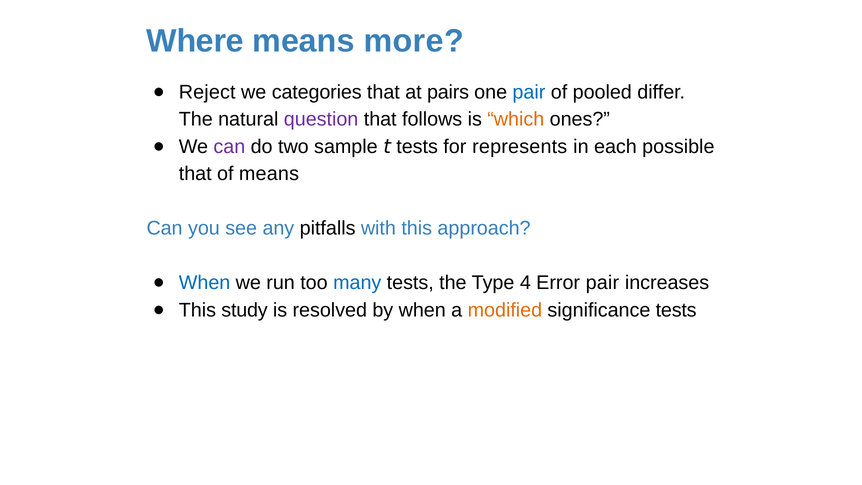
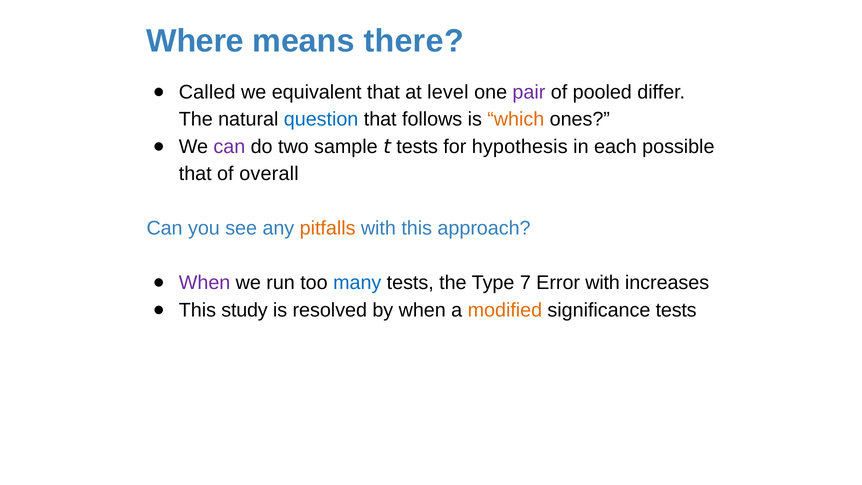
more: more -> there
Reject: Reject -> Called
categories: categories -> equivalent
pairs: pairs -> level
pair at (529, 92) colour: blue -> purple
question colour: purple -> blue
represents: represents -> hypothesis
of means: means -> overall
pitfalls colour: black -> orange
When at (205, 283) colour: blue -> purple
4: 4 -> 7
Error pair: pair -> with
